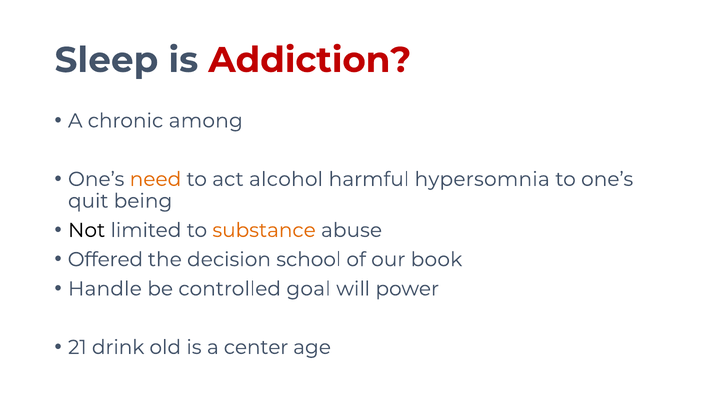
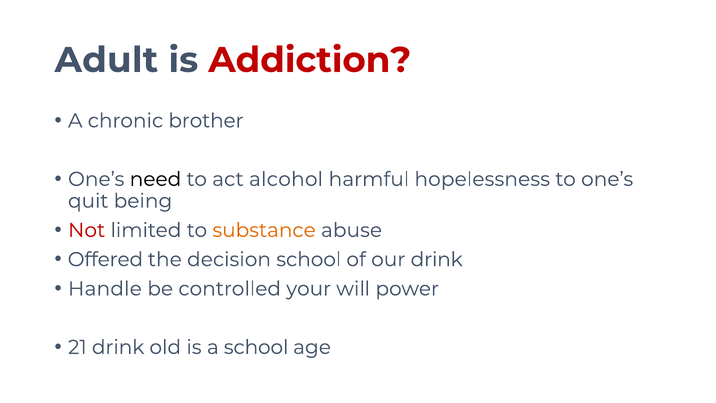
Sleep: Sleep -> Adult
among: among -> brother
need colour: orange -> black
hypersomnia: hypersomnia -> hopelessness
Not colour: black -> red
our book: book -> drink
goal: goal -> your
a center: center -> school
